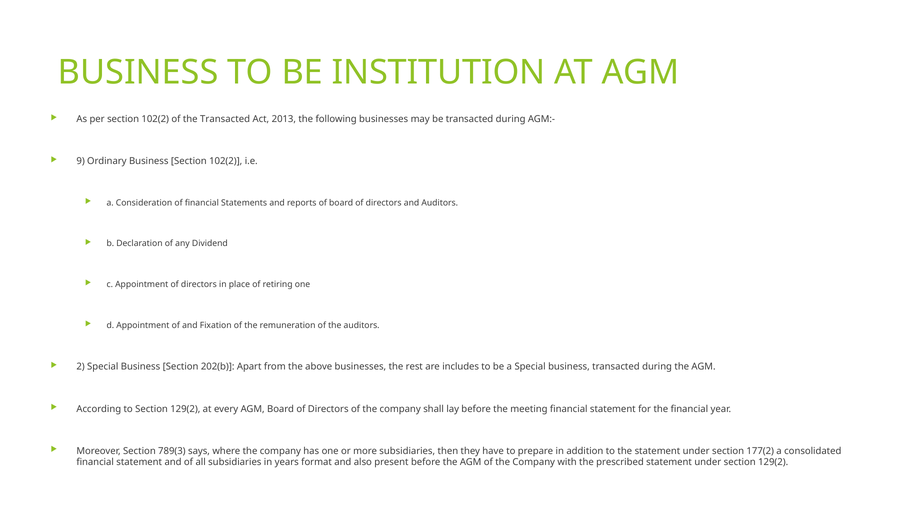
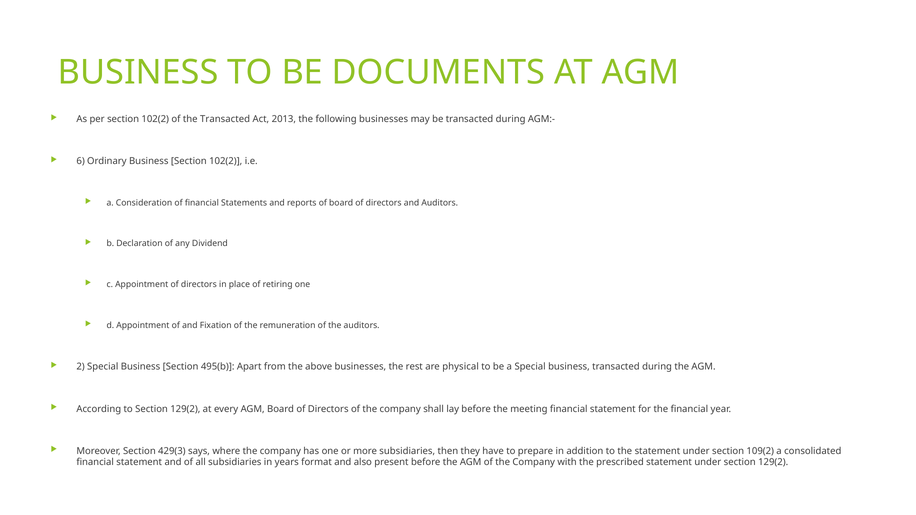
INSTITUTION: INSTITUTION -> DOCUMENTS
9: 9 -> 6
202(b: 202(b -> 495(b
includes: includes -> physical
789(3: 789(3 -> 429(3
177(2: 177(2 -> 109(2
